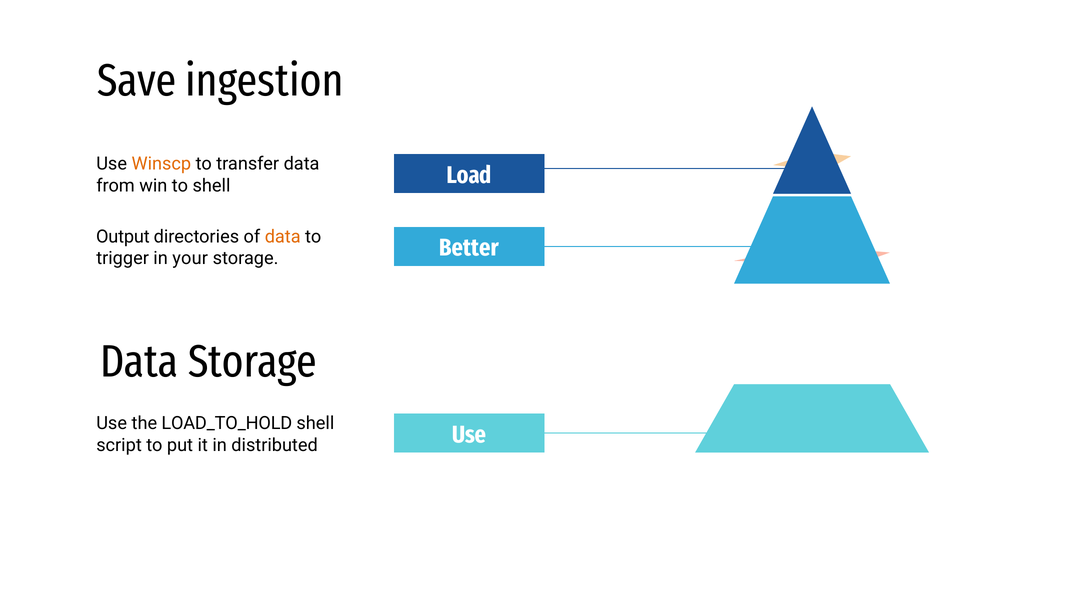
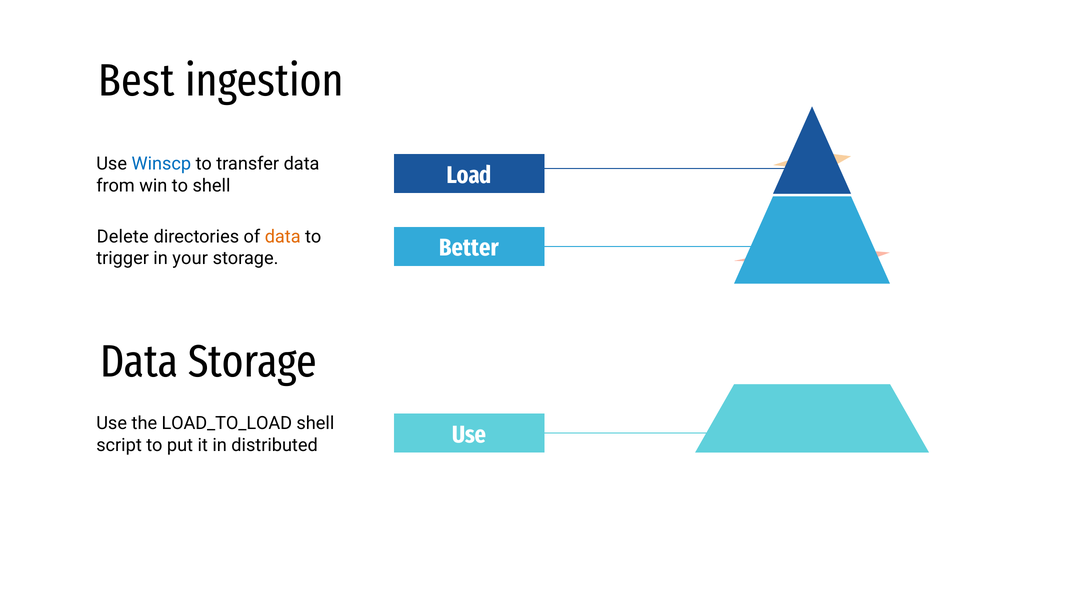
Save: Save -> Best
Winscp colour: orange -> blue
Output: Output -> Delete
LOAD_TO_HOLD: LOAD_TO_HOLD -> LOAD_TO_LOAD
